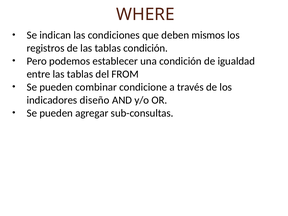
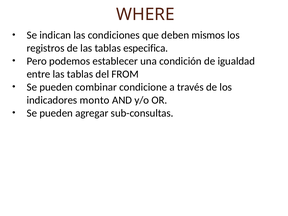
tablas condición: condición -> especifica
diseño: diseño -> monto
